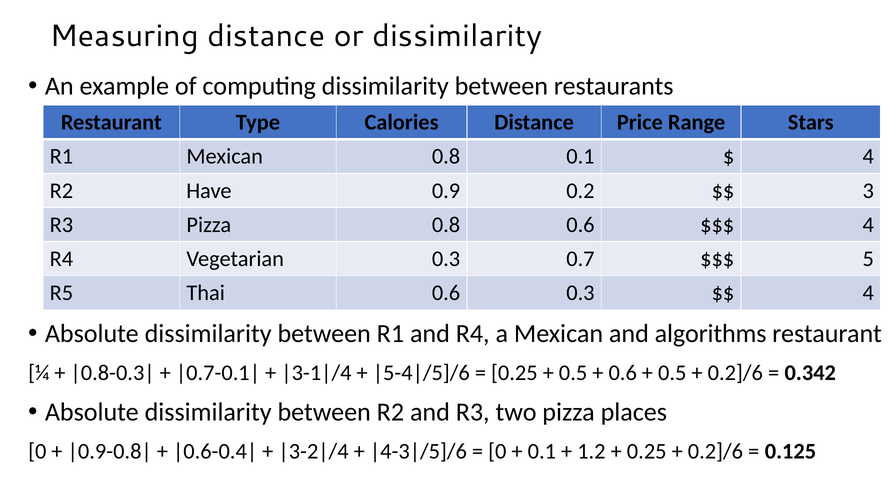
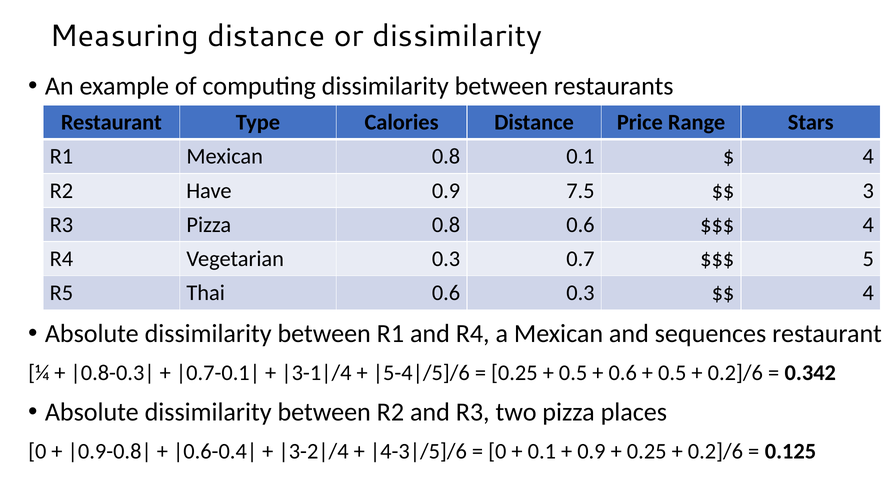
0.2: 0.2 -> 7.5
algorithms: algorithms -> sequences
1.2 at (591, 451): 1.2 -> 0.9
